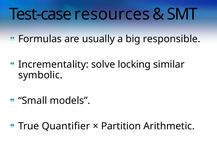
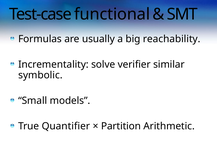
resources: resources -> functional
responsible: responsible -> reachability
locking: locking -> verifier
